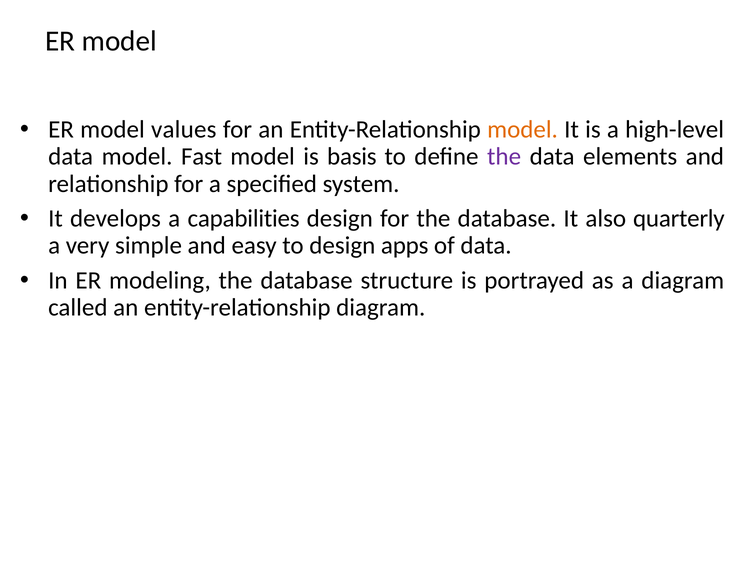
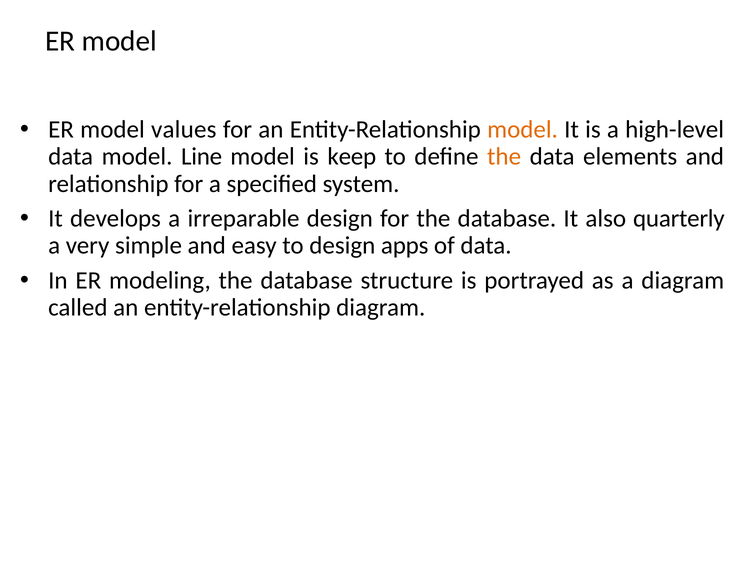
Fast: Fast -> Line
basis: basis -> keep
the at (504, 157) colour: purple -> orange
capabilities: capabilities -> irreparable
